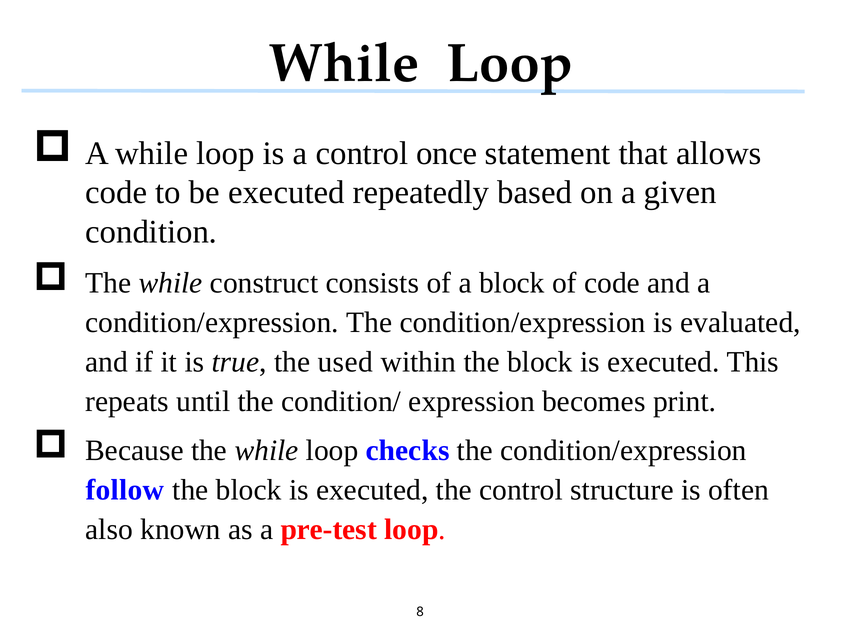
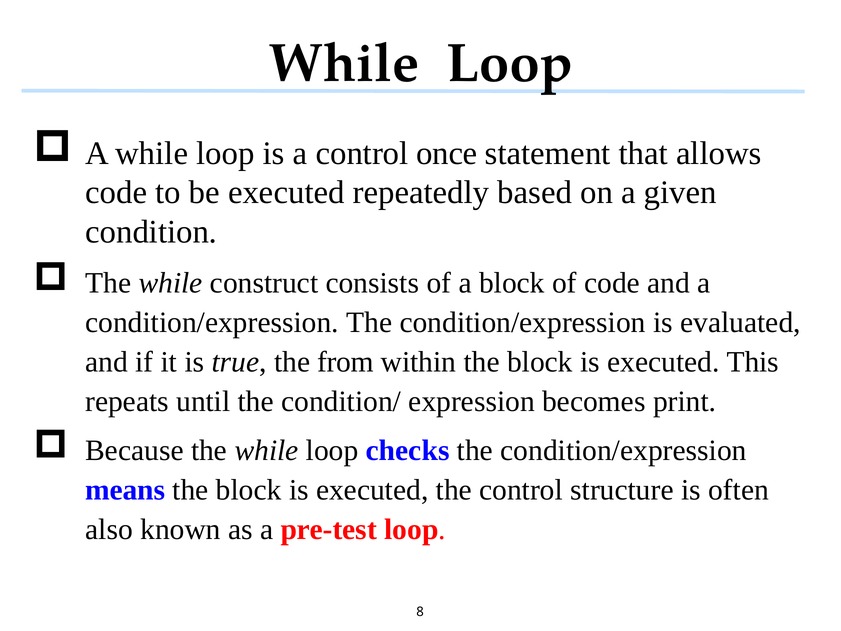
used: used -> from
follow: follow -> means
